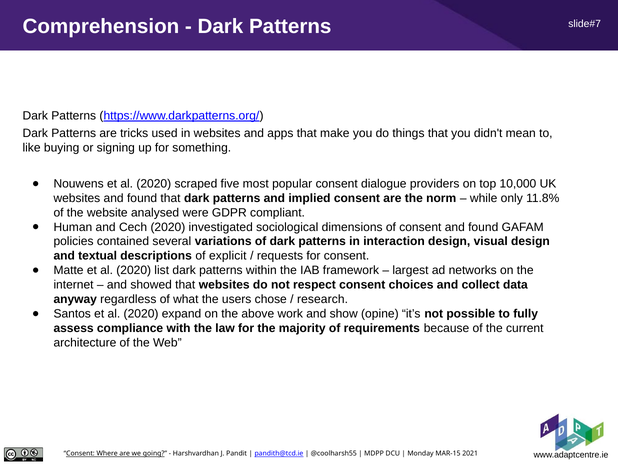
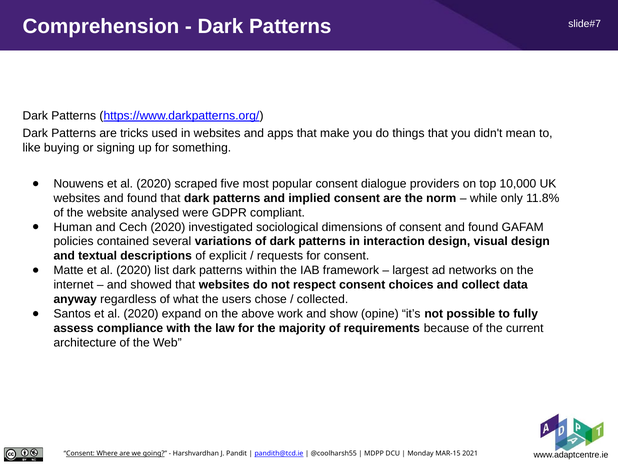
research: research -> collected
